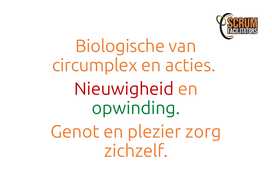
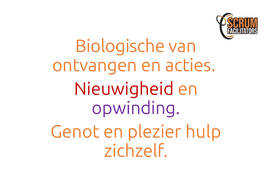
circumplex: circumplex -> ontvangen
opwinding colour: green -> purple
zorg: zorg -> hulp
